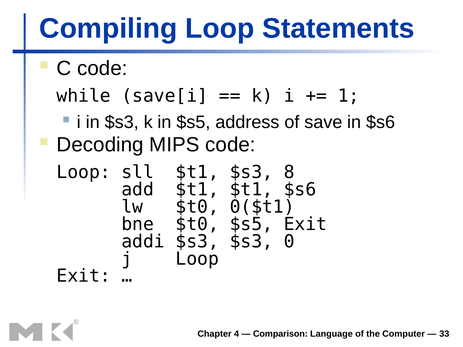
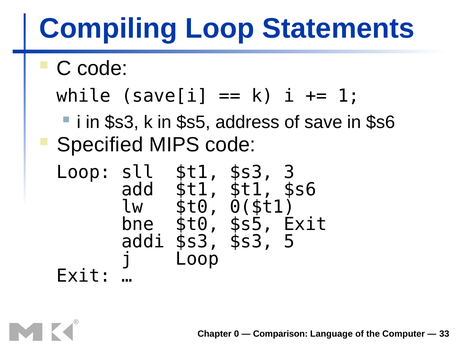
Decoding: Decoding -> Specified
8: 8 -> 3
0: 0 -> 5
4: 4 -> 0
